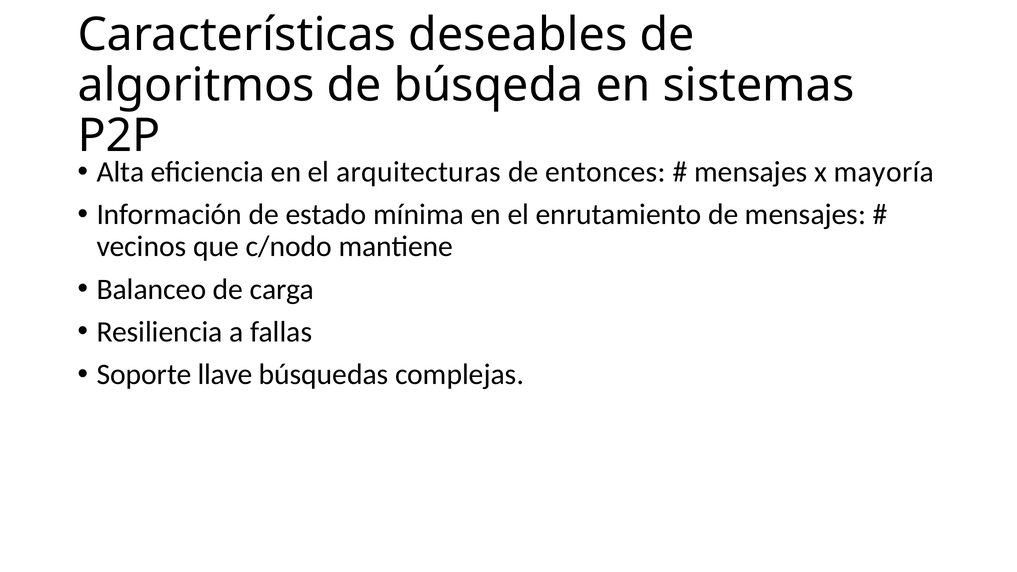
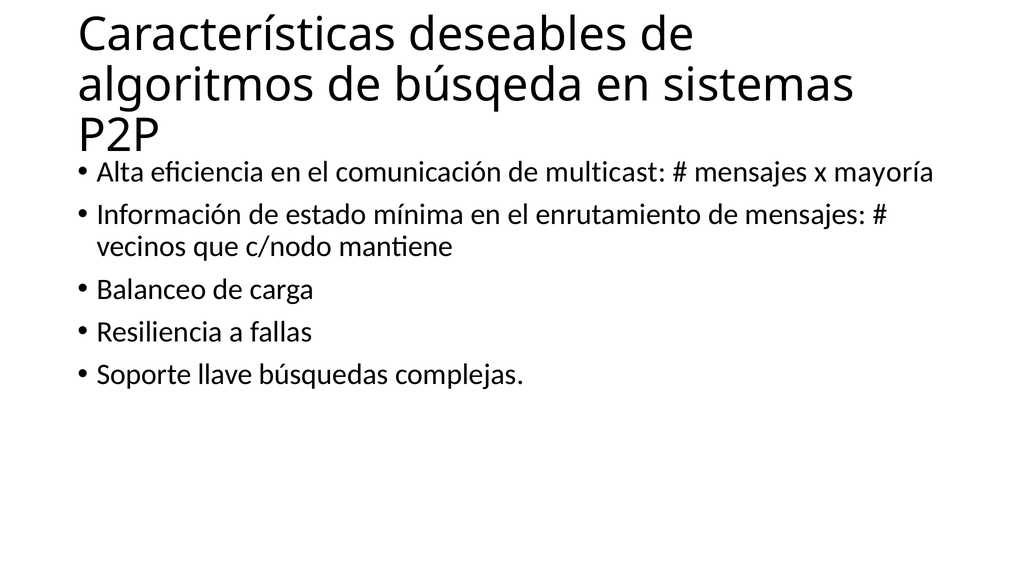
arquitecturas: arquitecturas -> comunicación
entonces: entonces -> multicast
